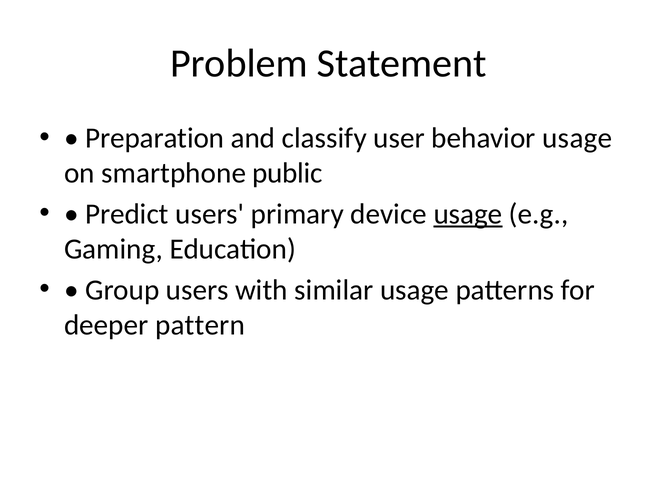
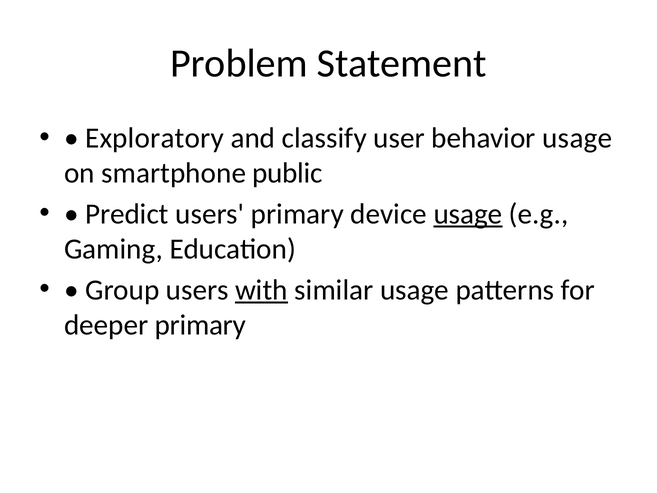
Preparation: Preparation -> Exploratory
with underline: none -> present
deeper pattern: pattern -> primary
